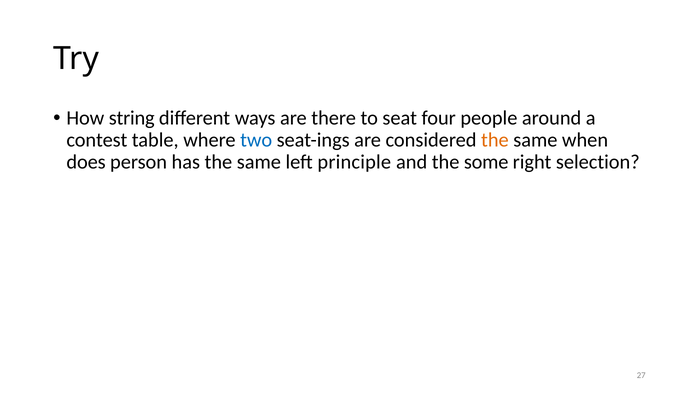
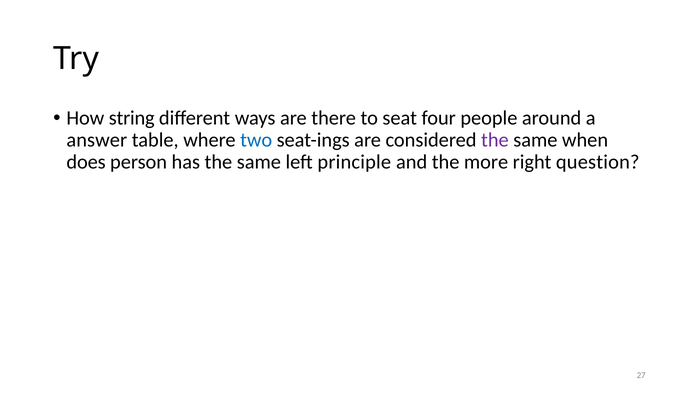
contest: contest -> answer
the at (495, 140) colour: orange -> purple
some: some -> more
selection: selection -> question
